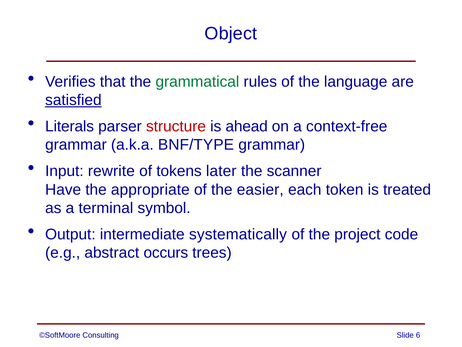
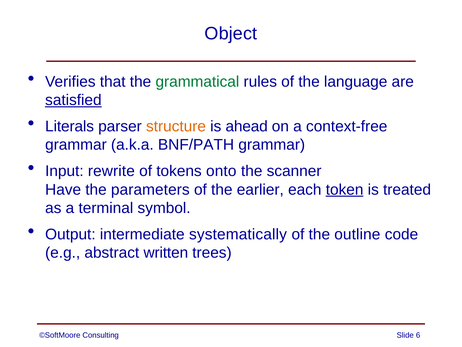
structure colour: red -> orange
BNF/TYPE: BNF/TYPE -> BNF/PATH
later: later -> onto
appropriate: appropriate -> parameters
easier: easier -> earlier
token underline: none -> present
project: project -> outline
occurs: occurs -> written
